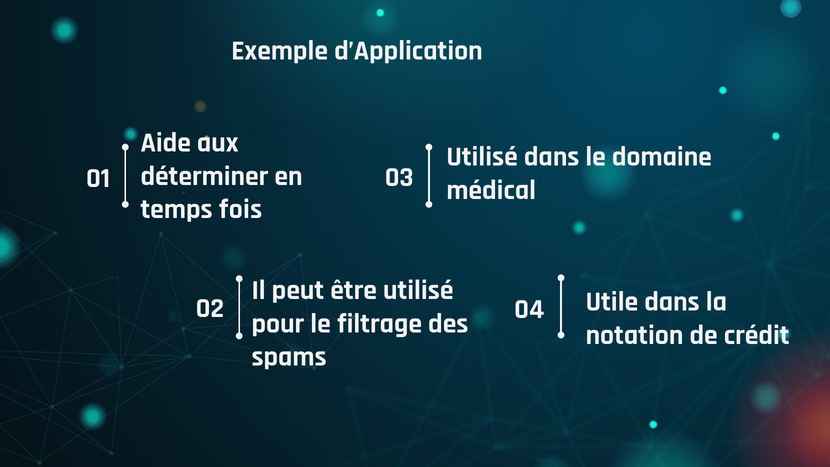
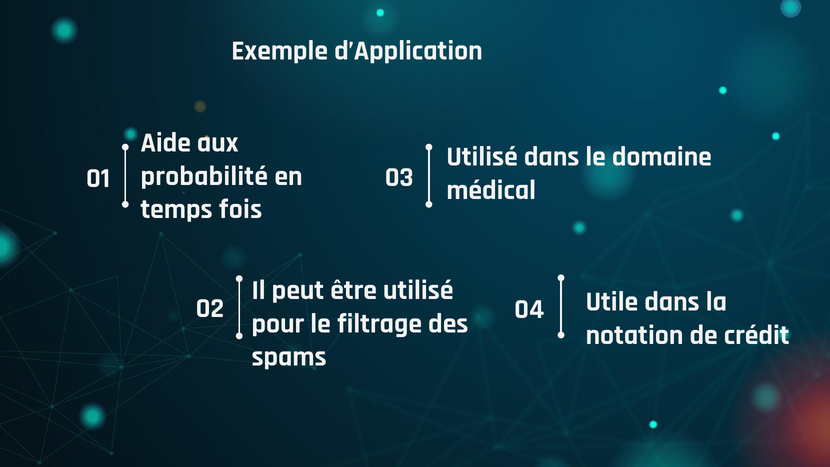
déterminer: déterminer -> probabilité
